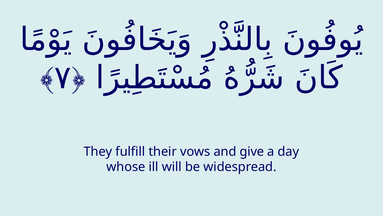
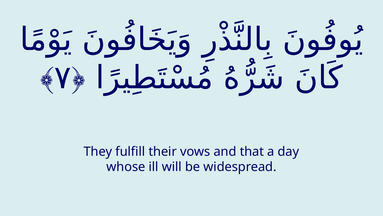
give: give -> that
